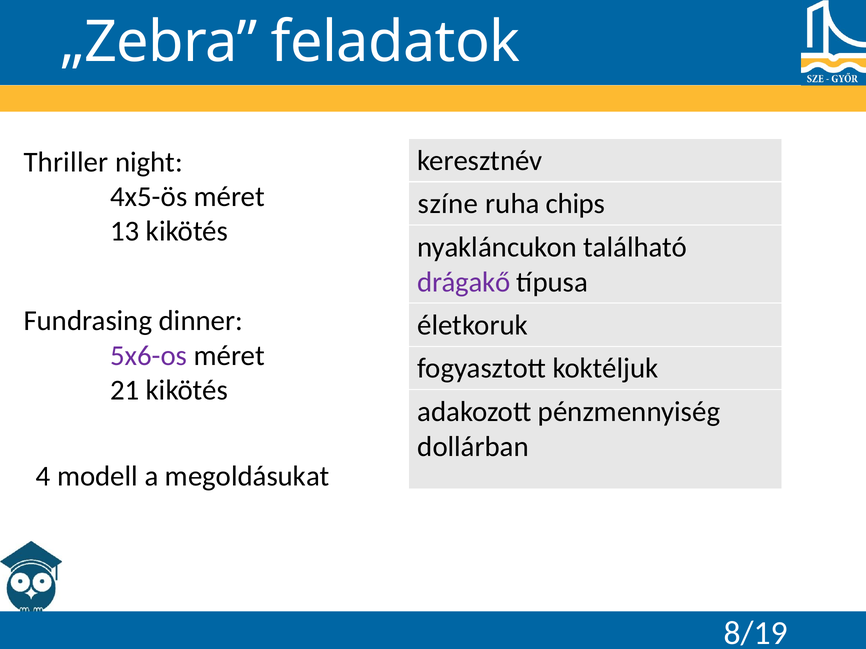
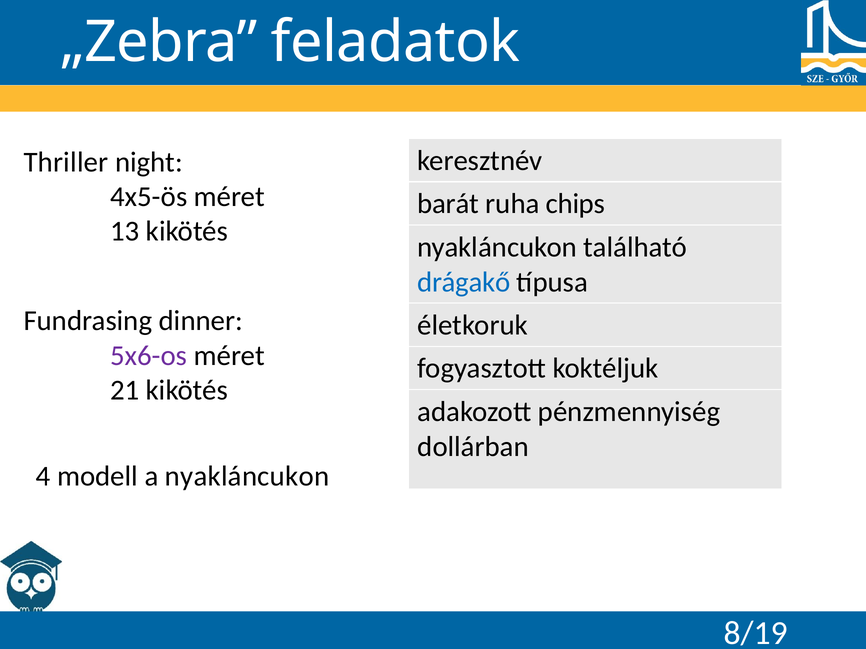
színe: színe -> barát
drágakő colour: purple -> blue
a megoldásukat: megoldásukat -> nyakláncukon
